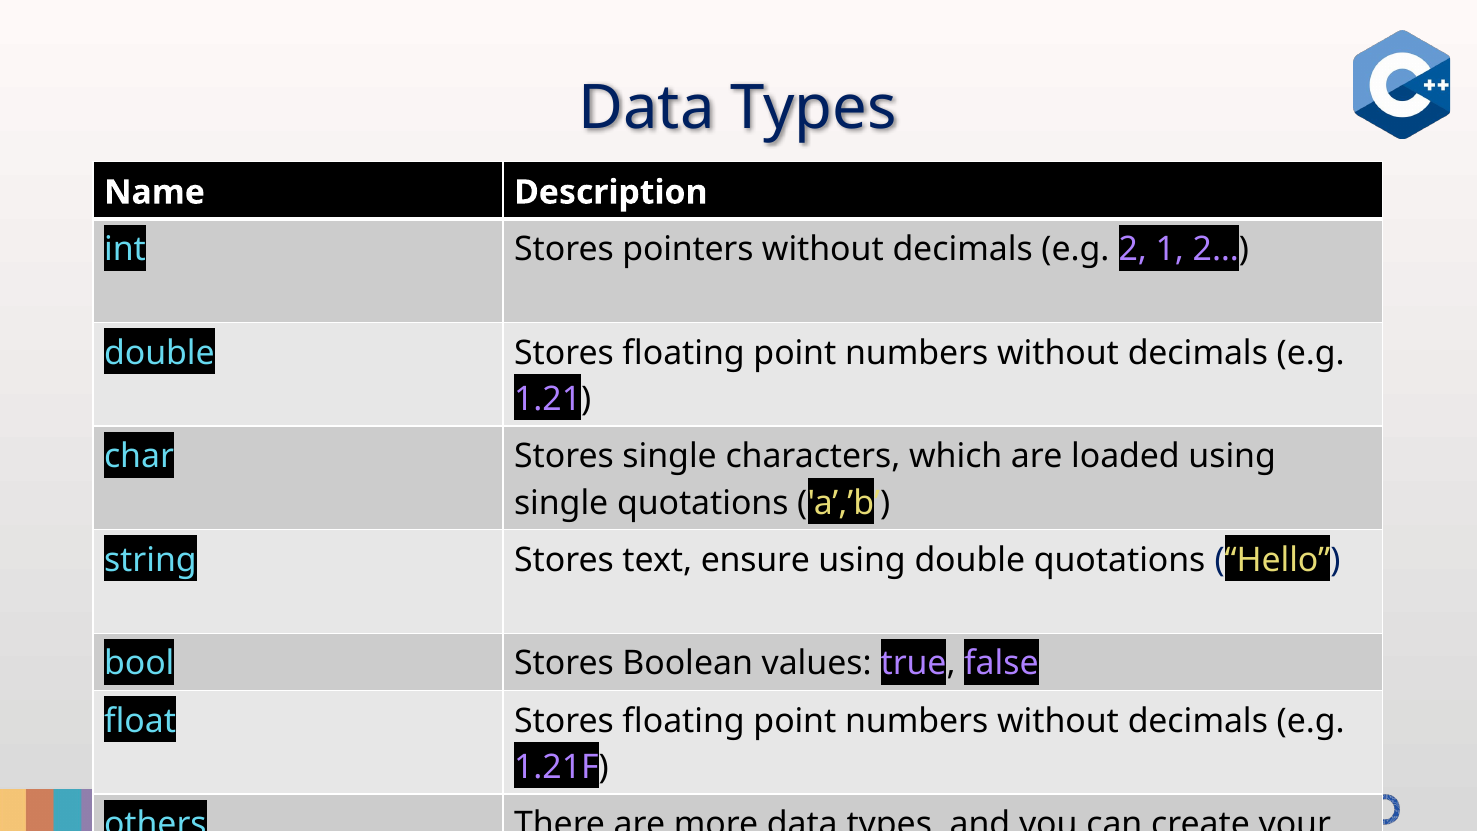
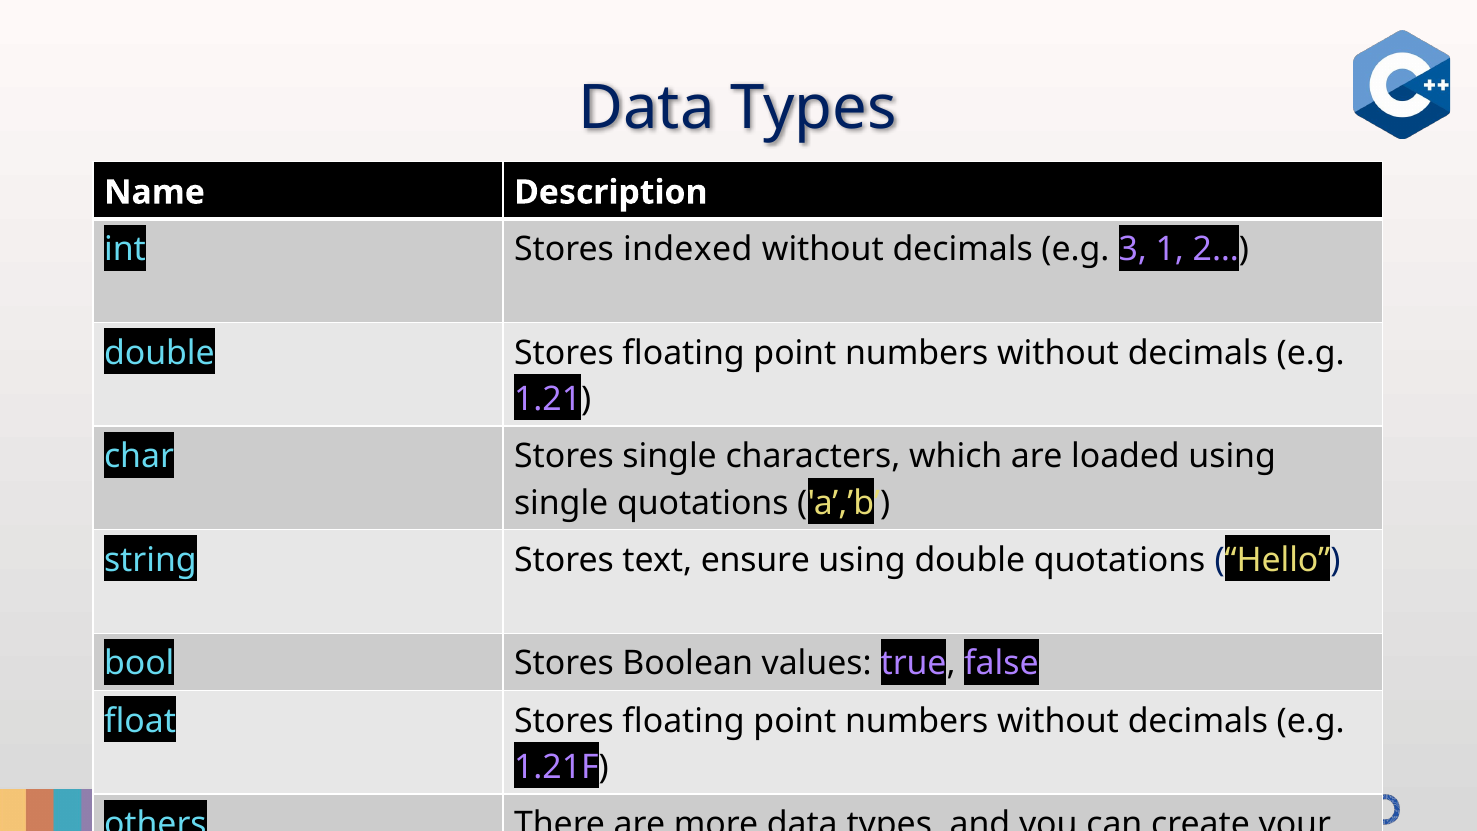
pointers: pointers -> indexed
2: 2 -> 3
